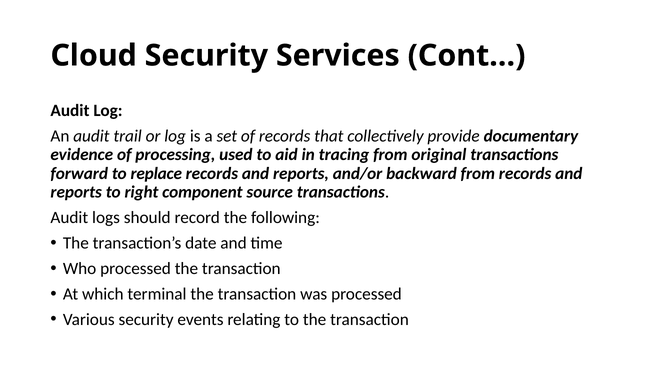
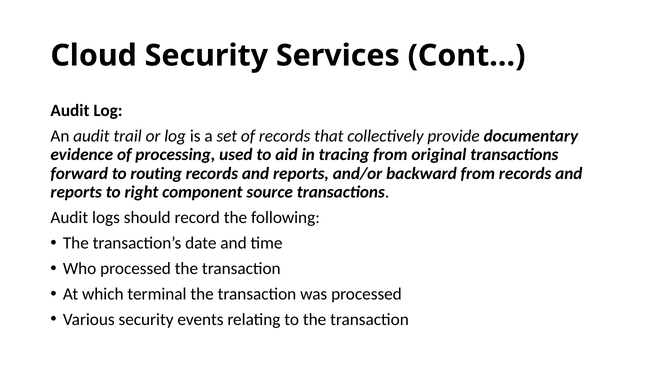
replace: replace -> routing
